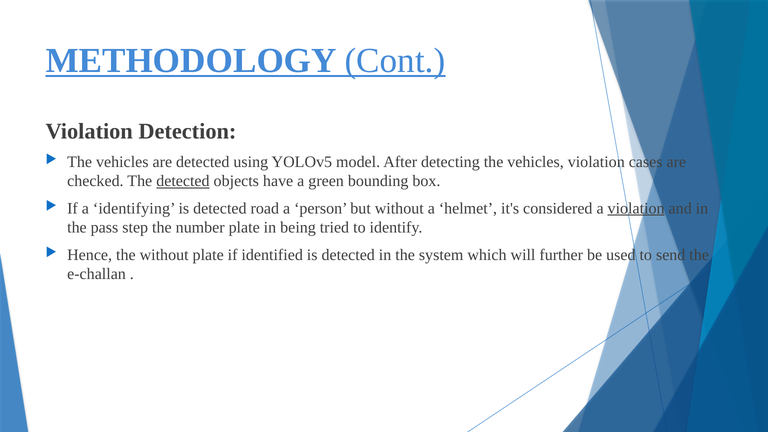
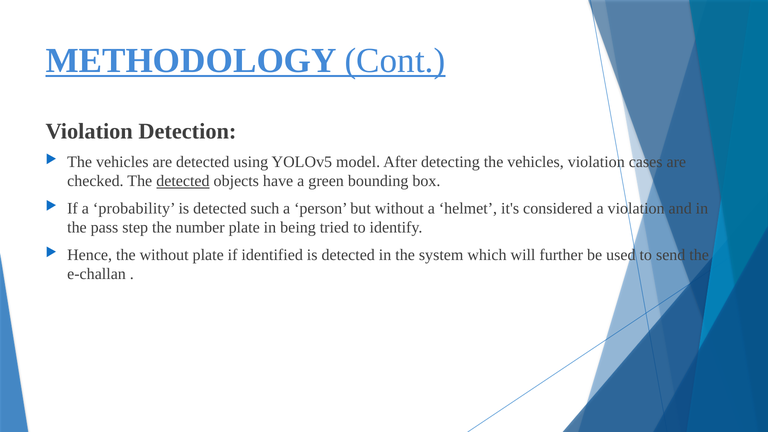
identifying: identifying -> probability
road: road -> such
violation at (636, 208) underline: present -> none
